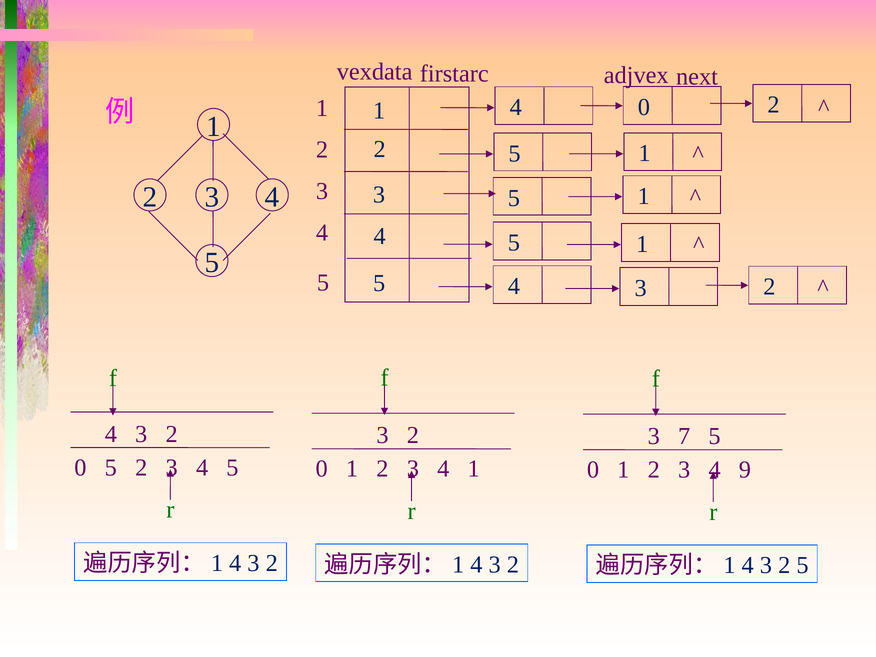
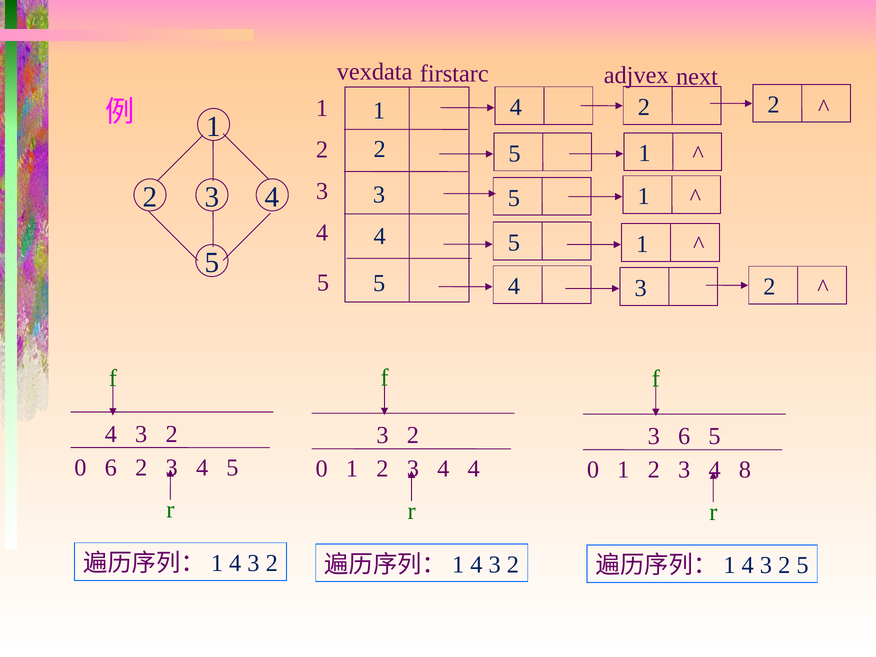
0 at (644, 107): 0 -> 2
3 7: 7 -> 6
0 5: 5 -> 6
1 at (474, 469): 1 -> 4
9: 9 -> 8
